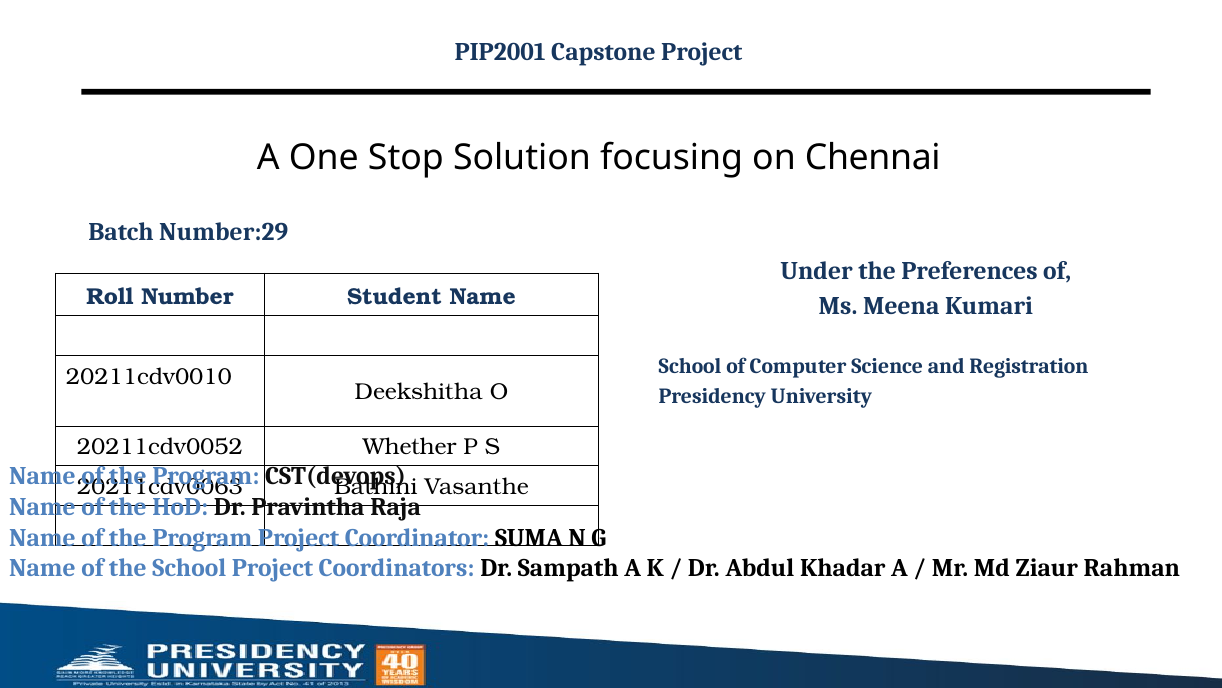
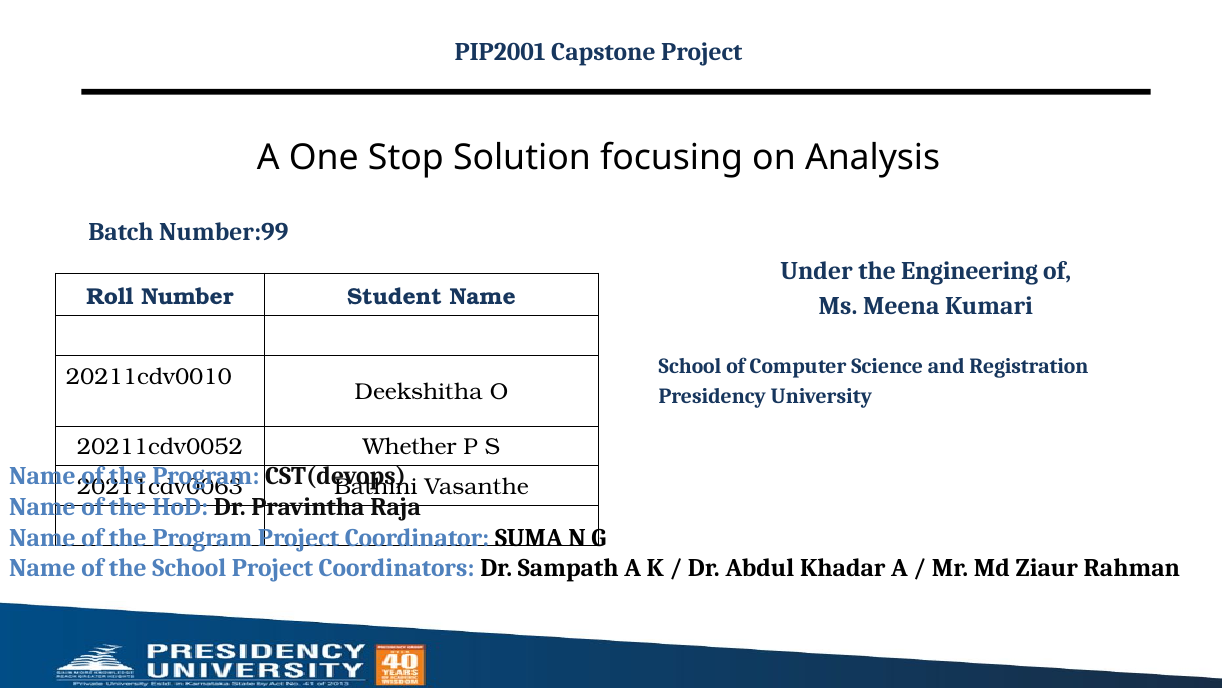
Chennai: Chennai -> Analysis
Number:29: Number:29 -> Number:99
Preferences: Preferences -> Engineering
